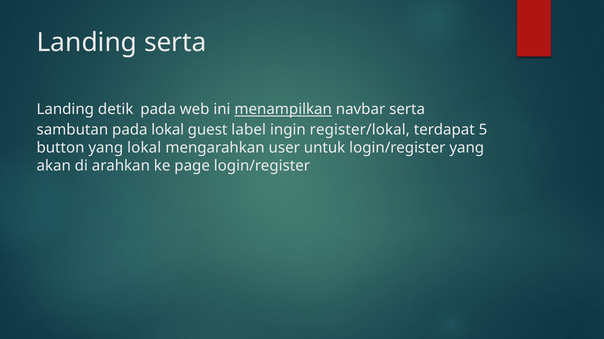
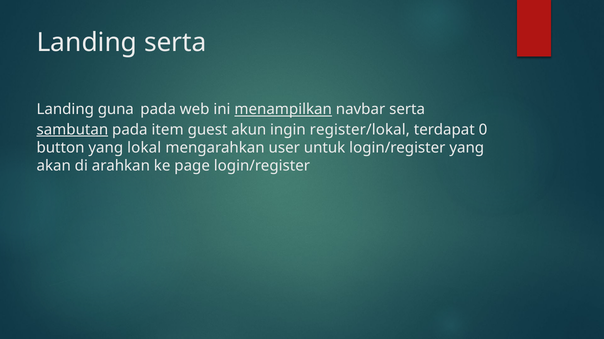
detik: detik -> guna
sambutan underline: none -> present
pada lokal: lokal -> item
label: label -> akun
5: 5 -> 0
